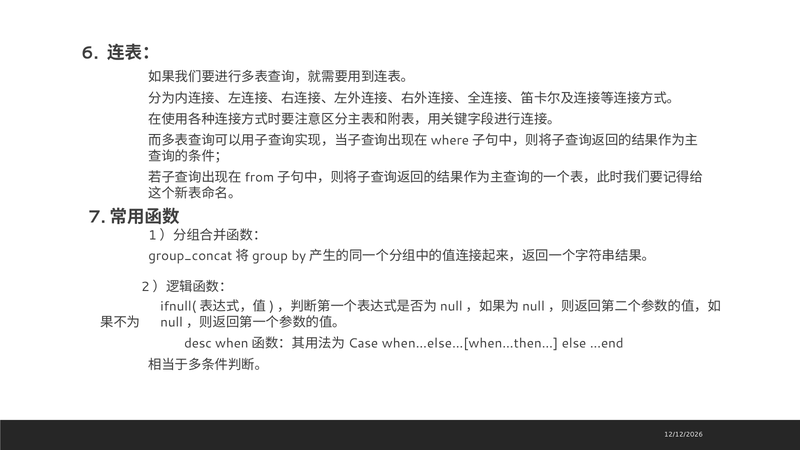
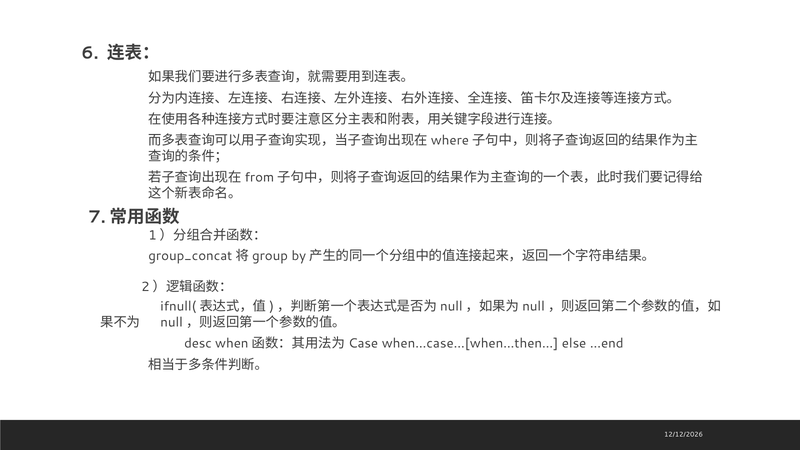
when…else…[when…then…: when…else…[when…then… -> when…case…[when…then…
